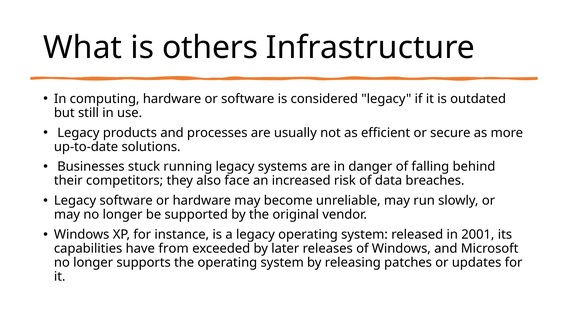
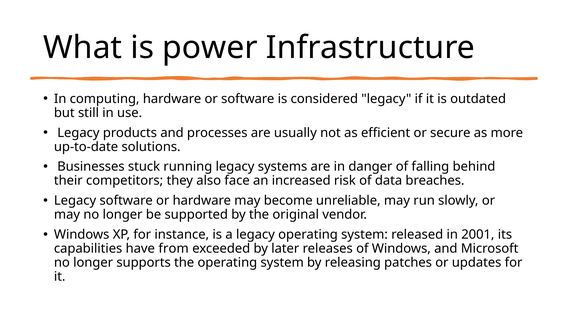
others: others -> power
